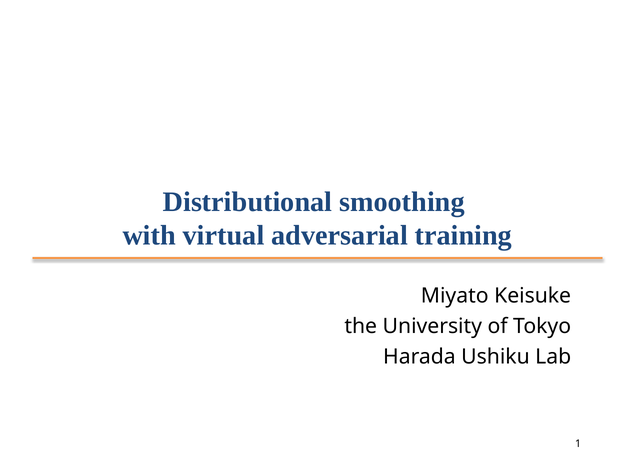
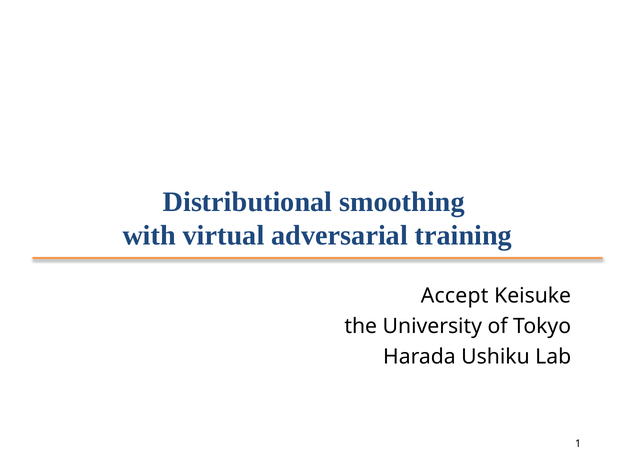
Miyato: Miyato -> Accept
